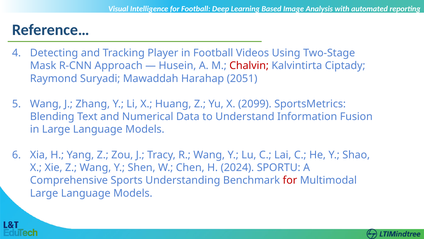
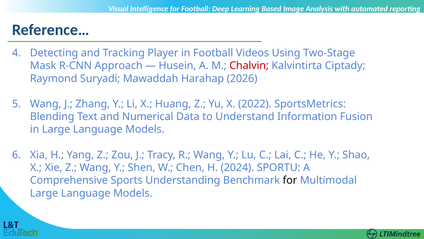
2051: 2051 -> 2026
2099: 2099 -> 2022
for at (290, 180) colour: red -> black
